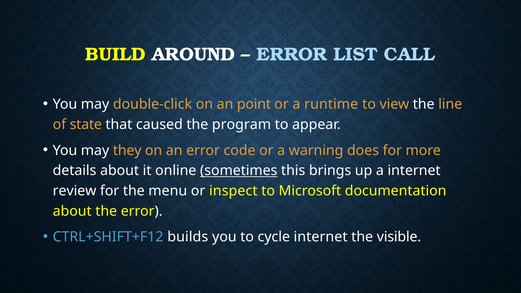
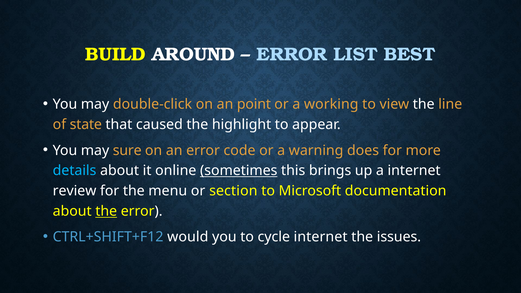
CALL: CALL -> BEST
runtime: runtime -> working
program: program -> highlight
they: they -> sure
details colour: white -> light blue
inspect: inspect -> section
the at (106, 211) underline: none -> present
builds: builds -> would
visible: visible -> issues
